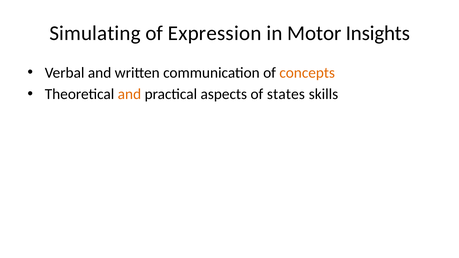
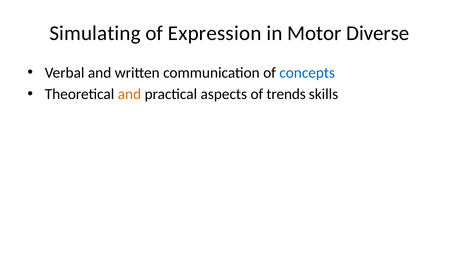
Insights: Insights -> Diverse
concepts colour: orange -> blue
states: states -> trends
